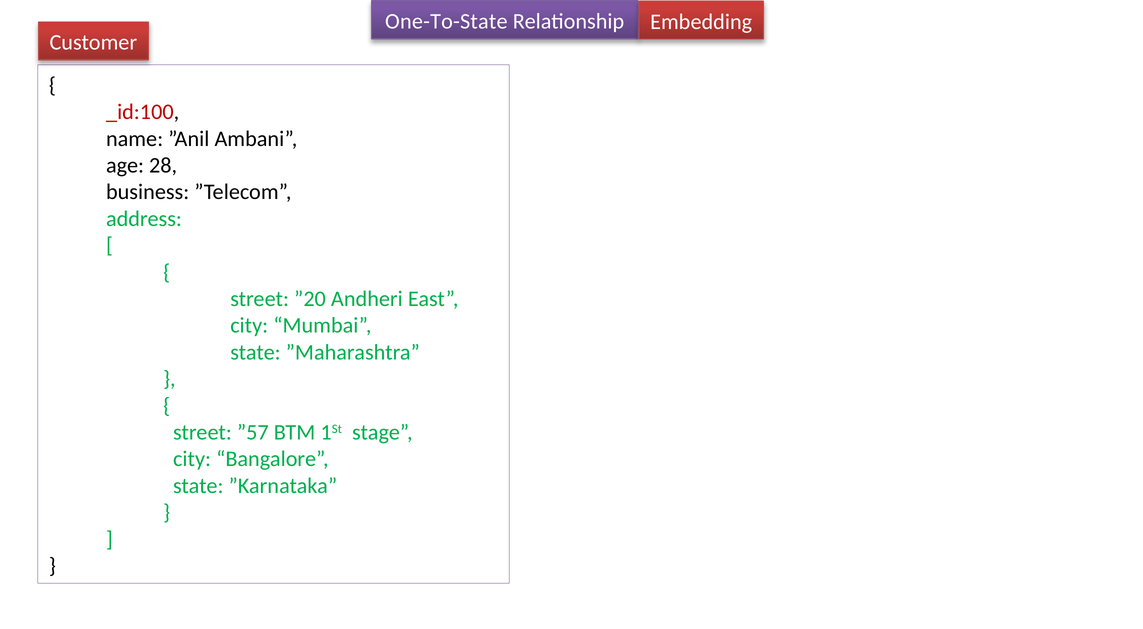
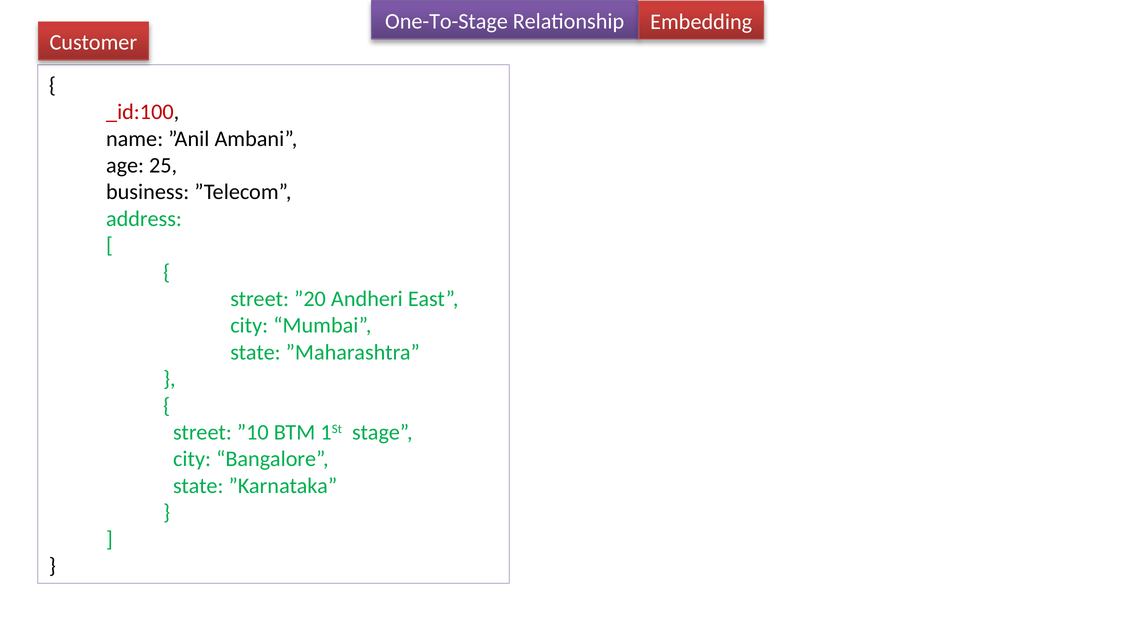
One-To-State: One-To-State -> One-To-Stage
28: 28 -> 25
”57: ”57 -> ”10
